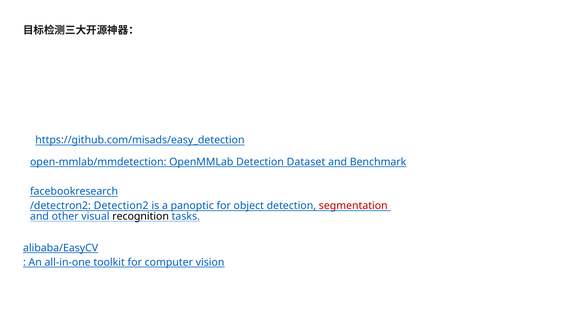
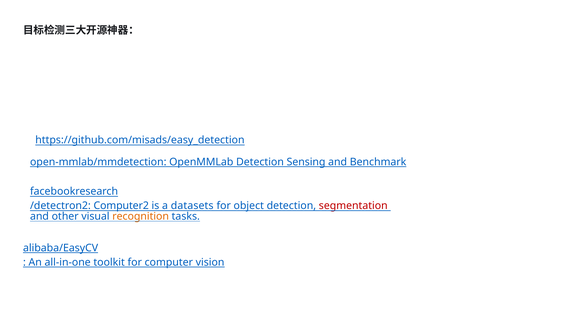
Dataset: Dataset -> Sensing
Detection2: Detection2 -> Computer2
panoptic: panoptic -> datasets
recognition colour: black -> orange
